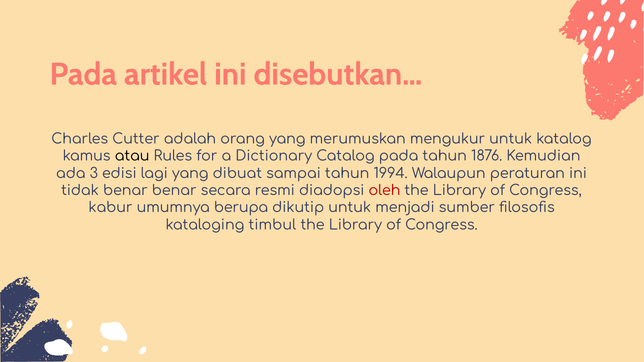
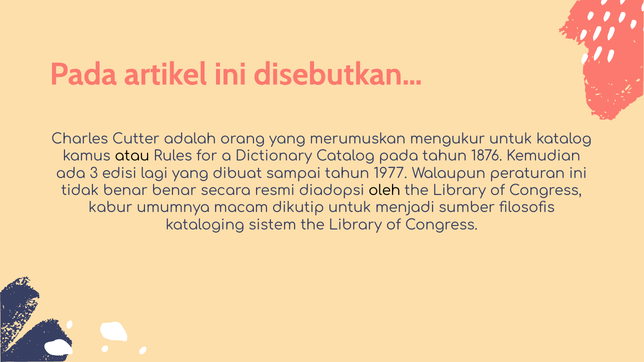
1994: 1994 -> 1977
oleh colour: red -> black
berupa: berupa -> macam
timbul: timbul -> sistem
